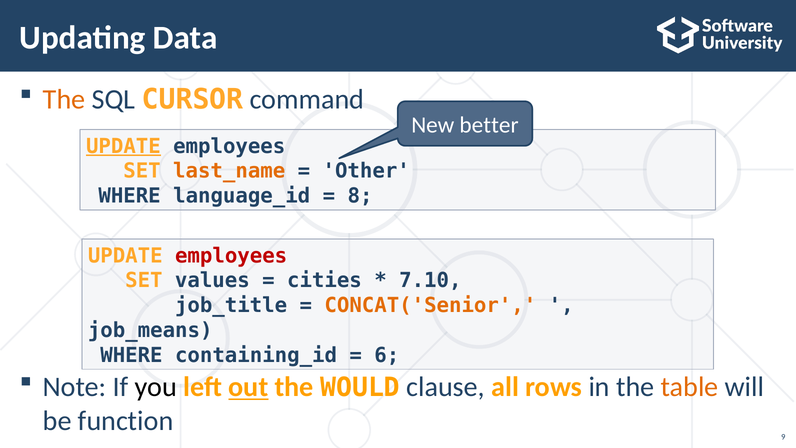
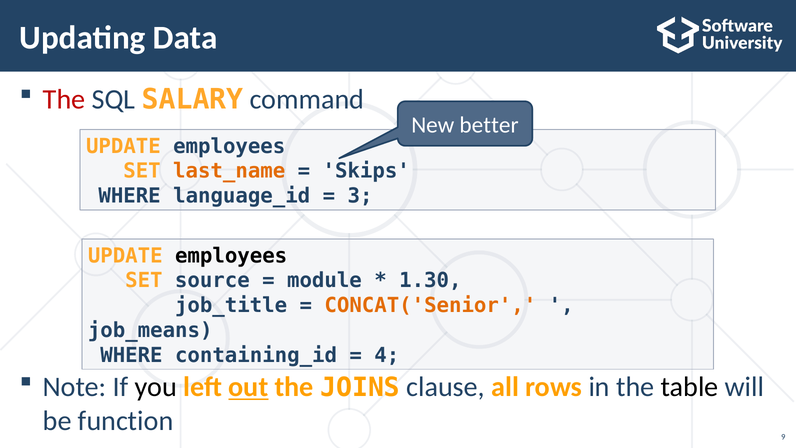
The at (64, 99) colour: orange -> red
CURSOR: CURSOR -> SALARY
UPDATE at (123, 146) underline: present -> none
Other: Other -> Skips
8: 8 -> 3
employees at (231, 256) colour: red -> black
values: values -> source
cities: cities -> module
7.10: 7.10 -> 1.30
6: 6 -> 4
WOULD: WOULD -> JOINS
table colour: orange -> black
